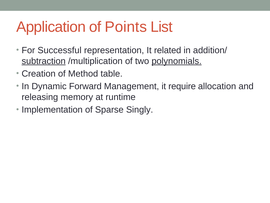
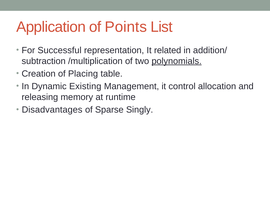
subtraction underline: present -> none
Method: Method -> Placing
Forward: Forward -> Existing
require: require -> control
Implementation: Implementation -> Disadvantages
